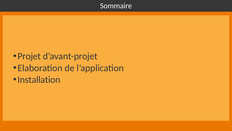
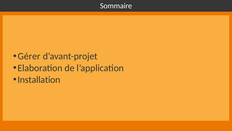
Projet: Projet -> Gérer
